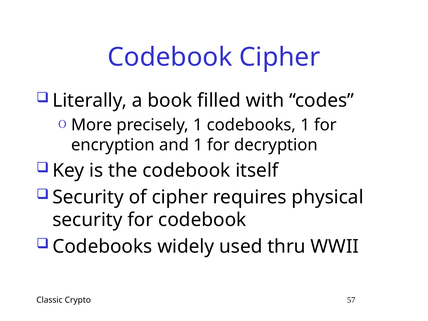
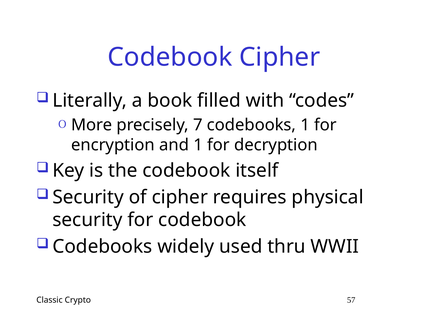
precisely 1: 1 -> 7
